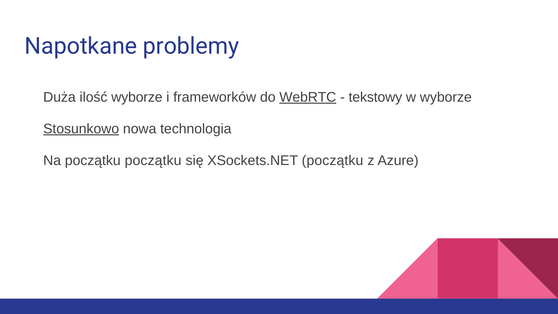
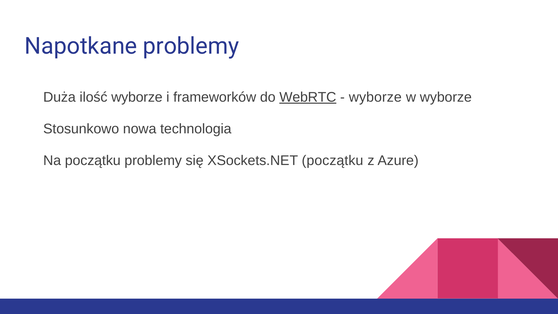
tekstowy at (375, 97): tekstowy -> wyborze
Stosunkowo underline: present -> none
początku początku: początku -> problemy
